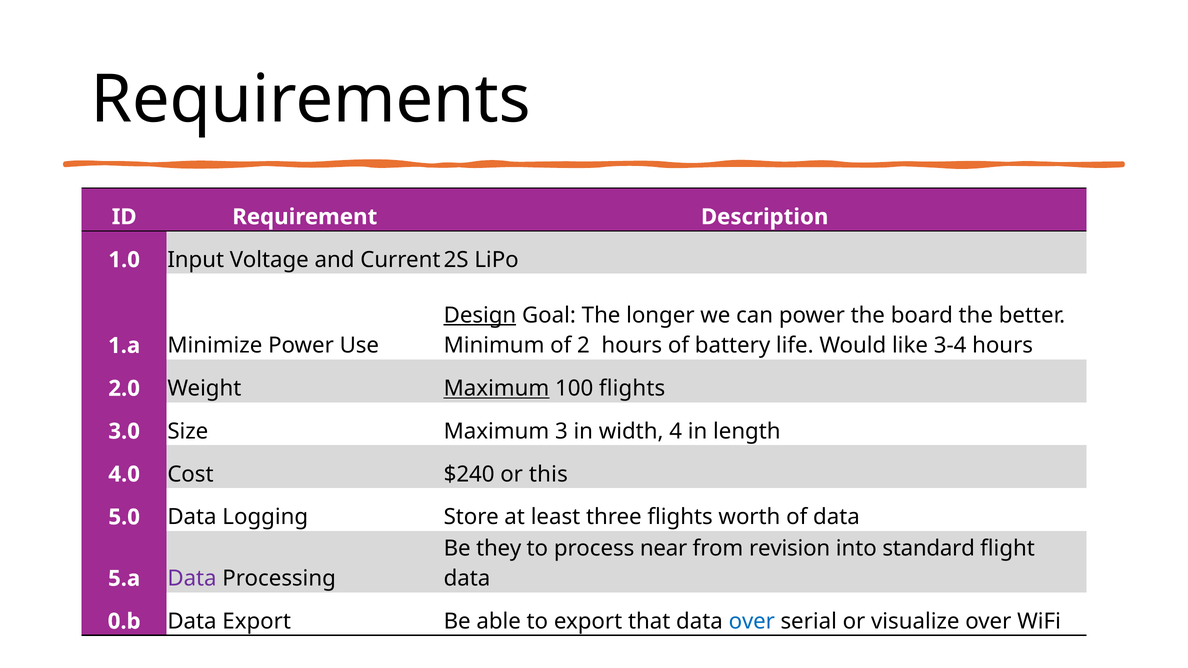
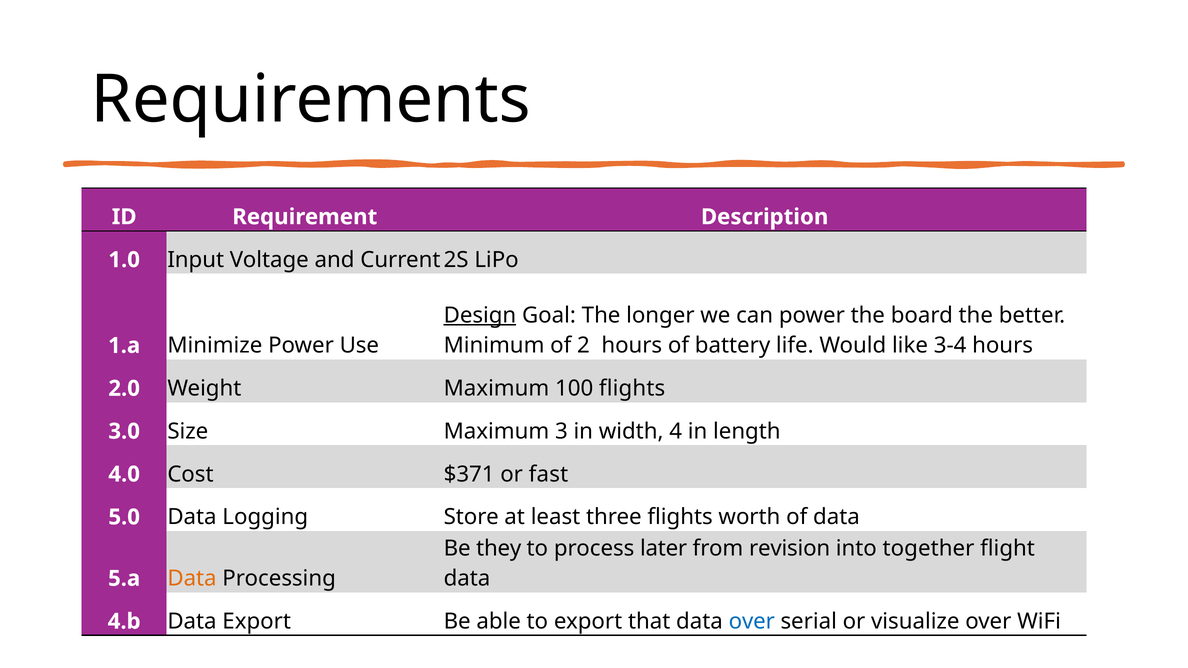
Maximum at (496, 389) underline: present -> none
$240: $240 -> $371
this: this -> fast
near: near -> later
standard: standard -> together
Data at (192, 579) colour: purple -> orange
0.b: 0.b -> 4.b
